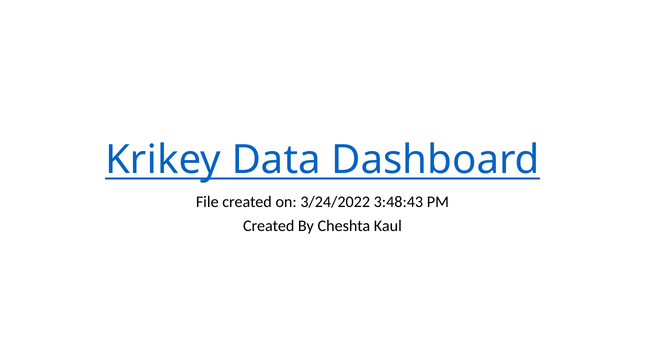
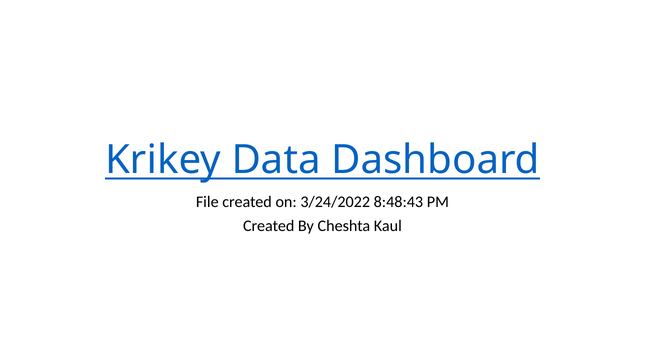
3:48:43: 3:48:43 -> 8:48:43
